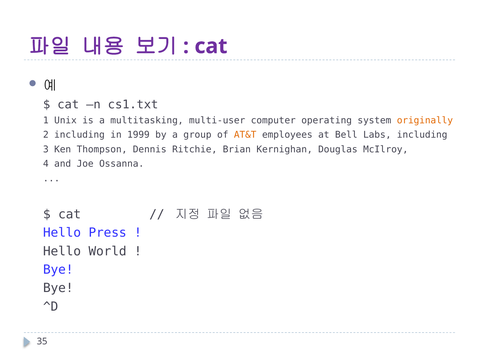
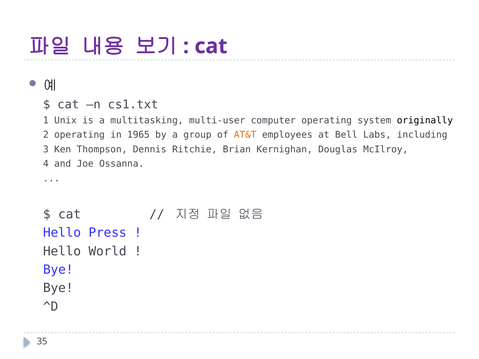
originally colour: orange -> black
2 including: including -> operating
1999: 1999 -> 1965
